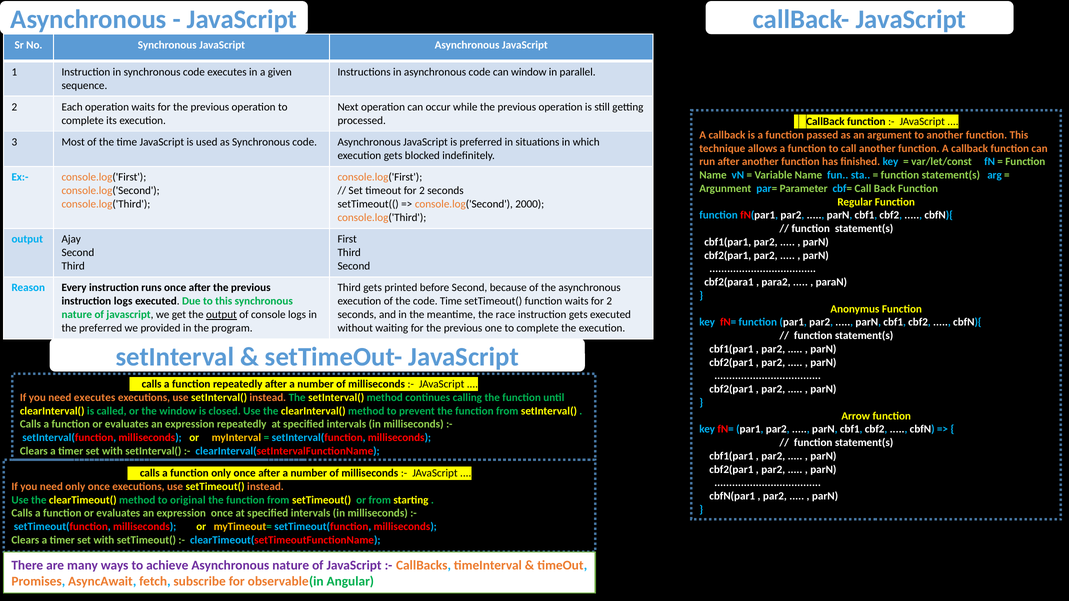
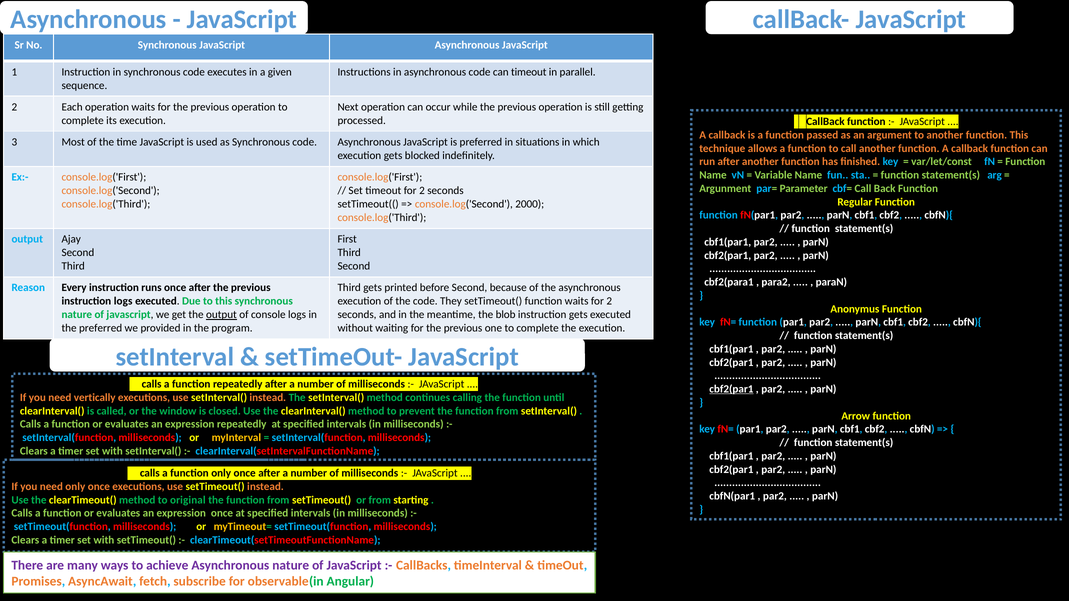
can window: window -> timeout
code Time: Time -> They
race: race -> blob
cbf2(par1 at (731, 389) underline: none -> present
need executes: executes -> vertically
